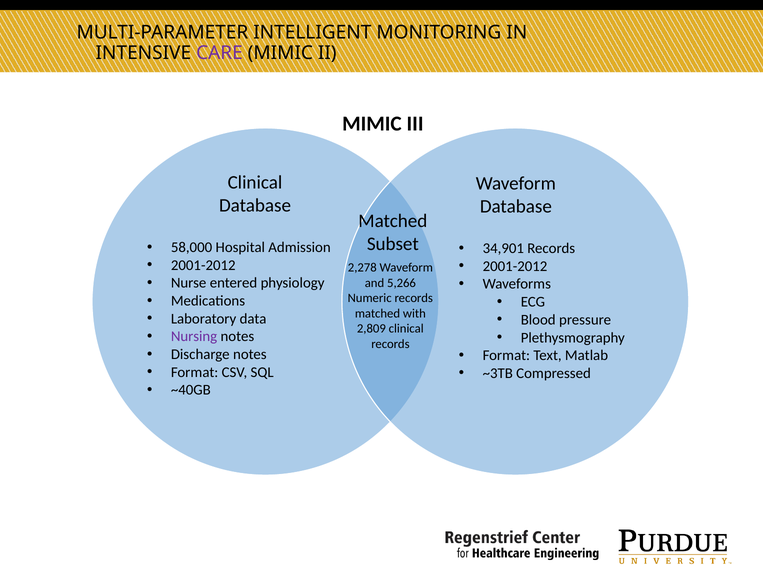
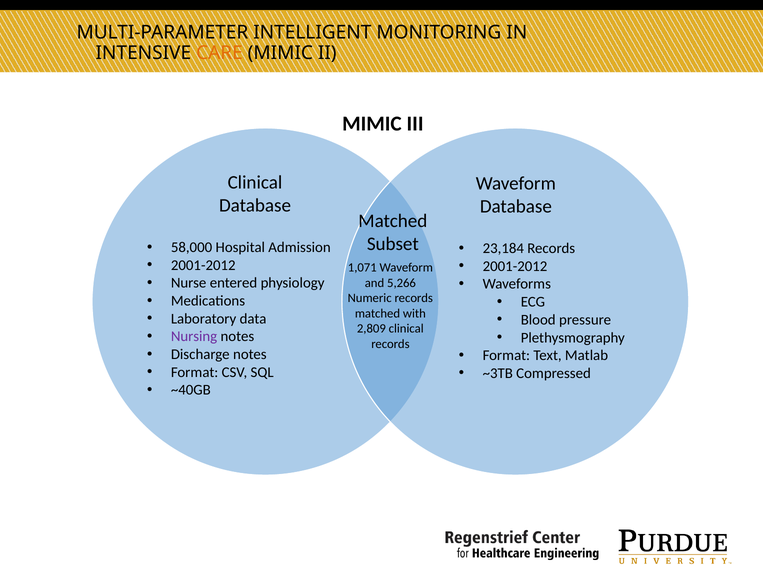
CARE colour: purple -> orange
34,901: 34,901 -> 23,184
2,278: 2,278 -> 1,071
